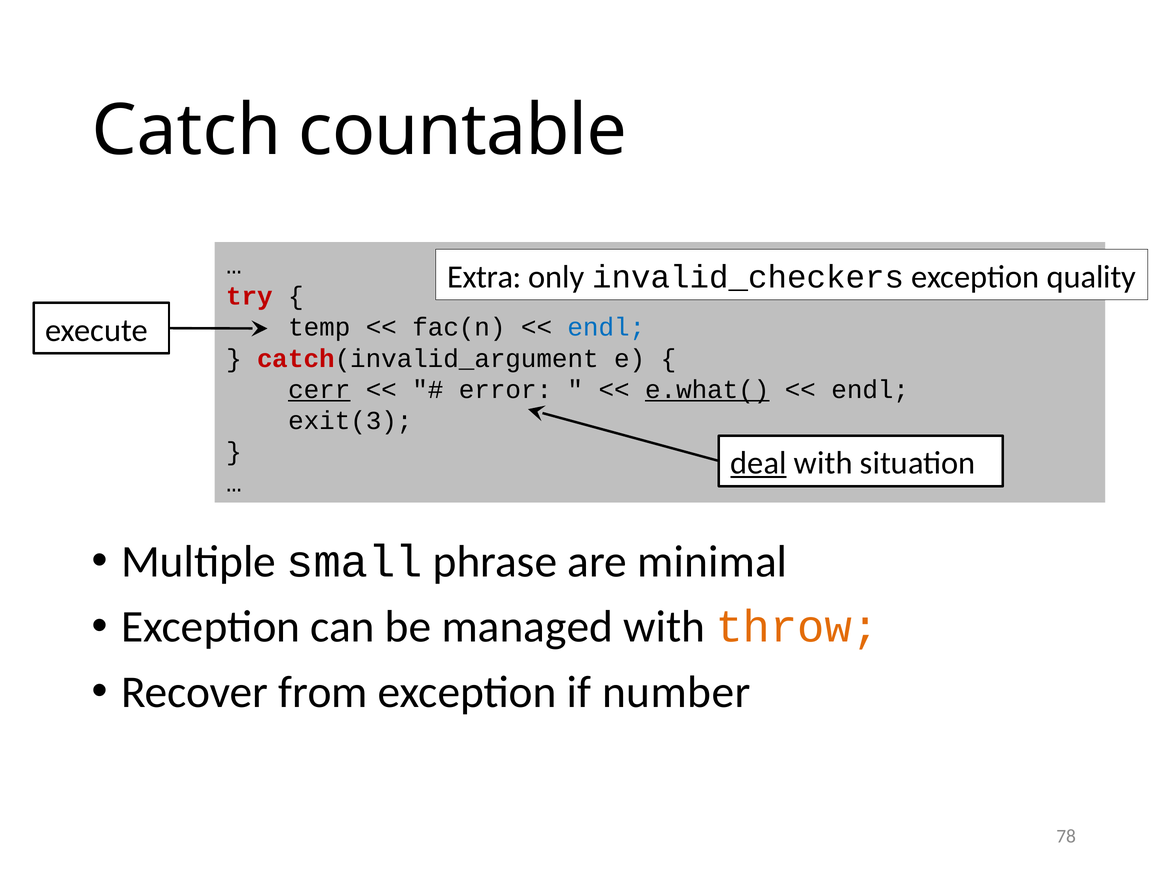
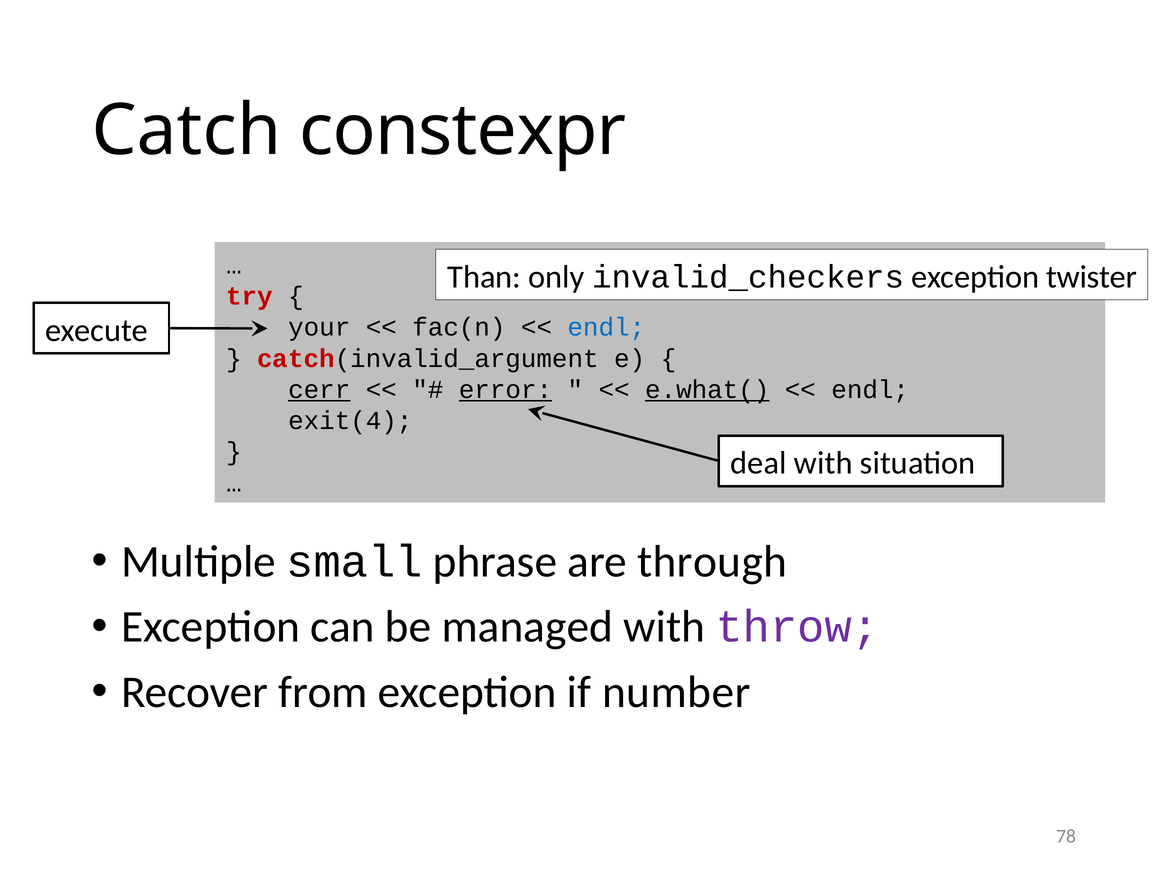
countable: countable -> constexpr
Extra: Extra -> Than
quality: quality -> twister
temp: temp -> your
error underline: none -> present
exit(3: exit(3 -> exit(4
deal underline: present -> none
minimal: minimal -> through
throw colour: orange -> purple
